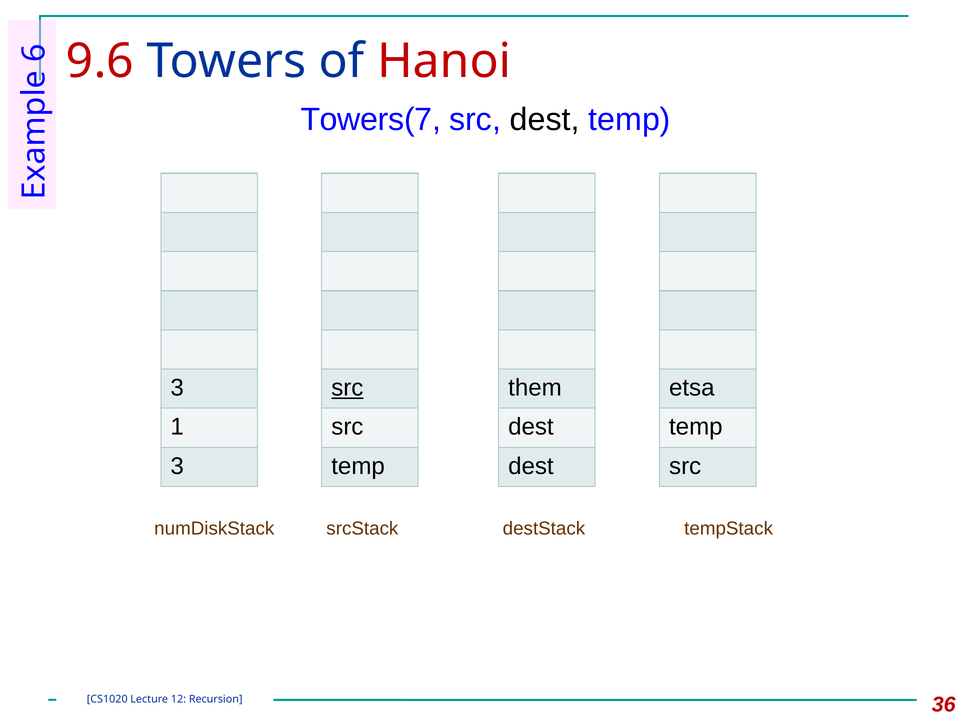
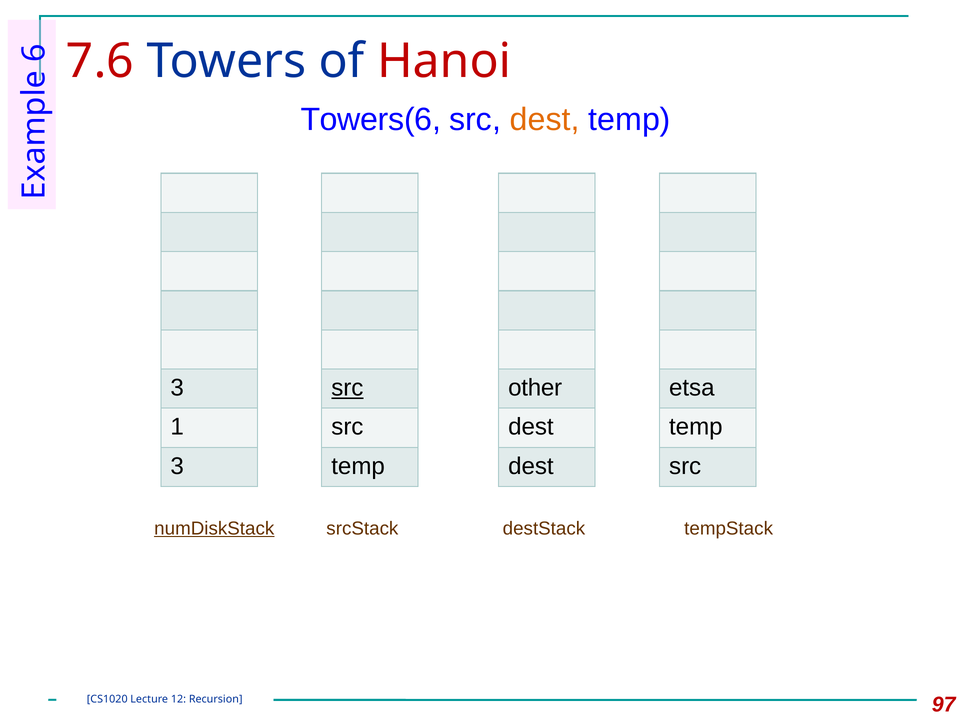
9.6: 9.6 -> 7.6
Towers(7: Towers(7 -> Towers(6
dest at (545, 119) colour: black -> orange
them: them -> other
numDiskStack underline: none -> present
36: 36 -> 97
